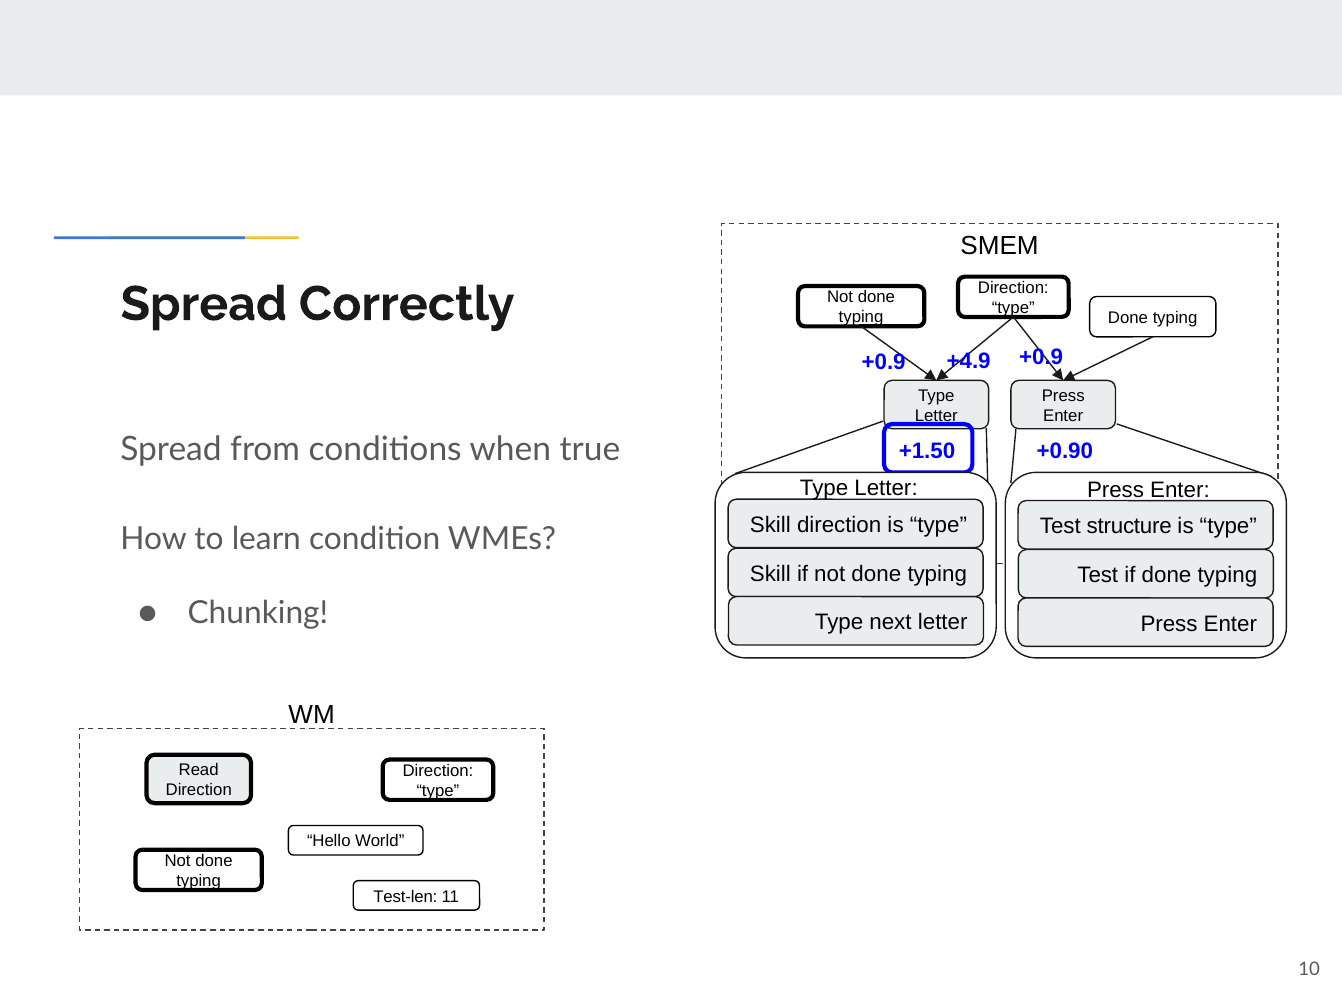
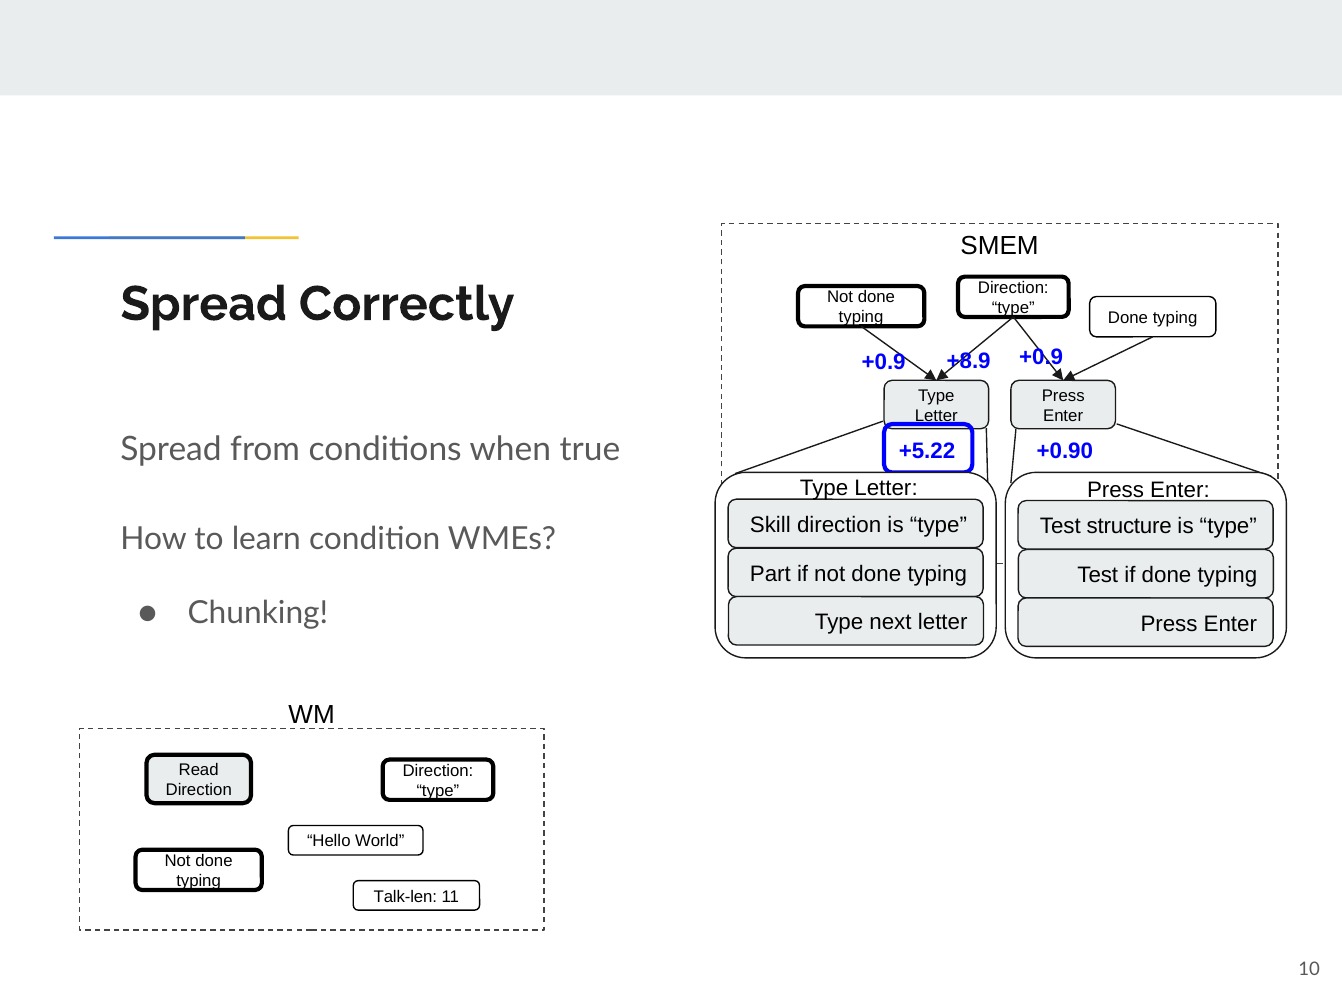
+4.9: +4.9 -> +8.9
+1.50: +1.50 -> +5.22
Skill at (770, 574): Skill -> Part
Test-len: Test-len -> Talk-len
